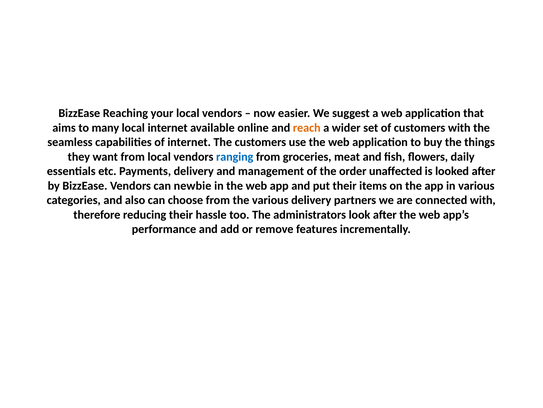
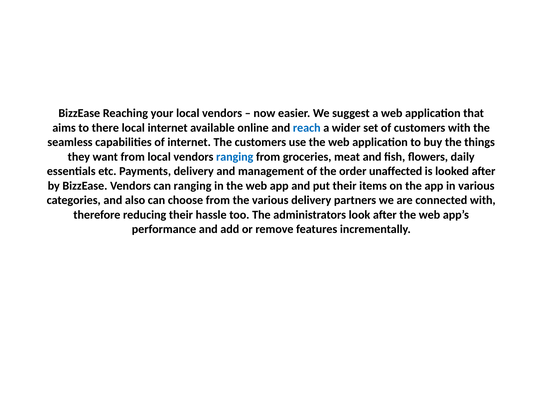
many: many -> there
reach colour: orange -> blue
can newbie: newbie -> ranging
